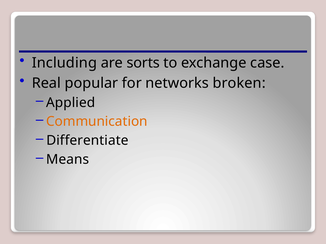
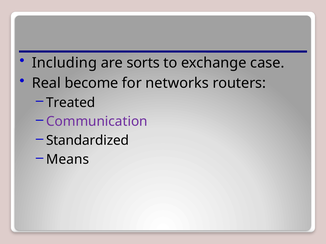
popular: popular -> become
broken: broken -> routers
Applied: Applied -> Treated
Communication colour: orange -> purple
Differentiate: Differentiate -> Standardized
